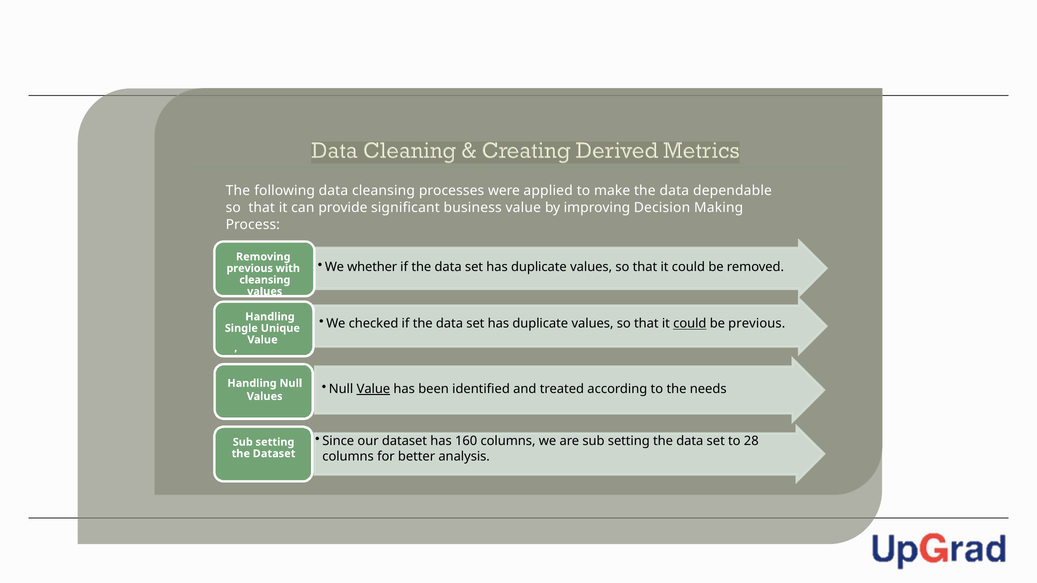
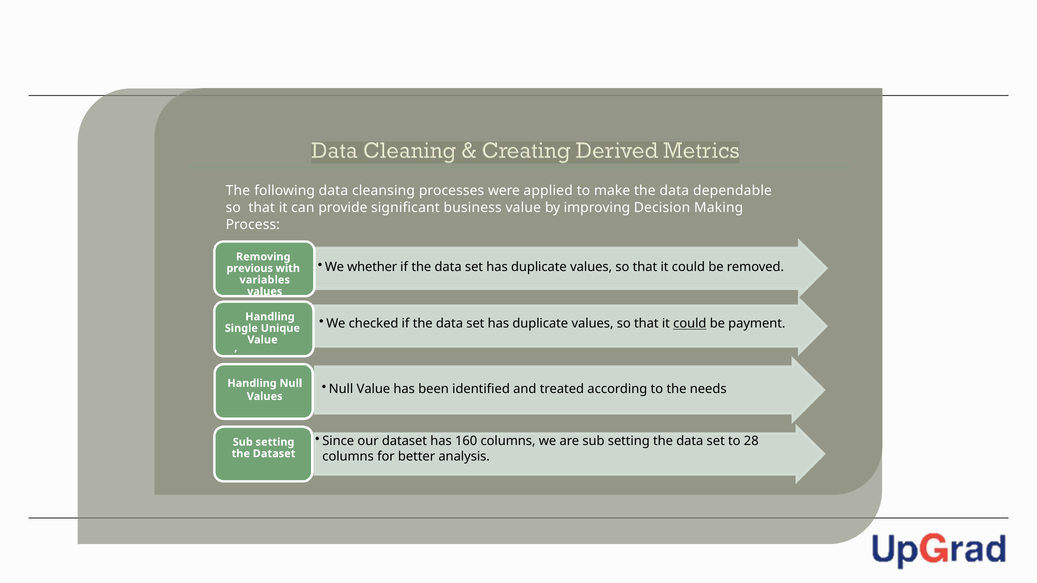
cleansing at (265, 280): cleansing -> variables
be previous: previous -> payment
Value at (373, 389) underline: present -> none
